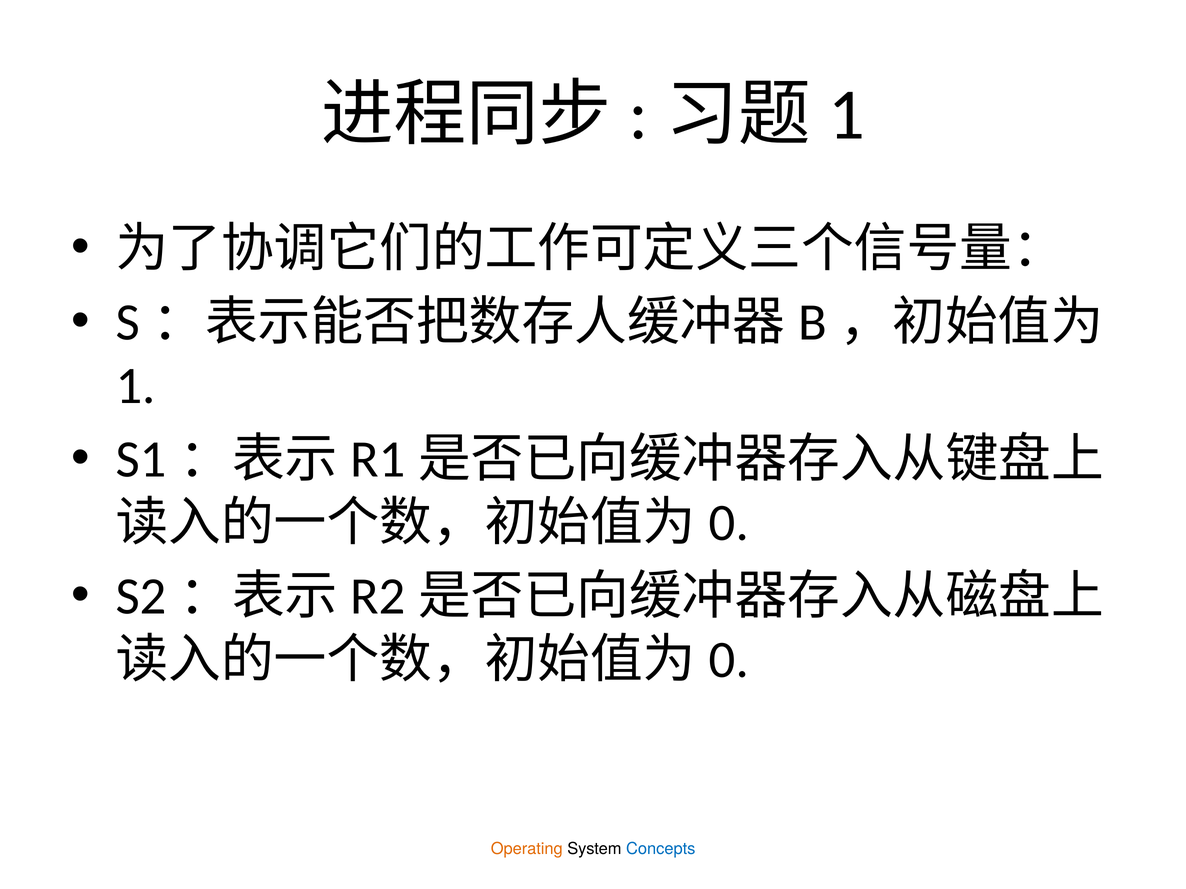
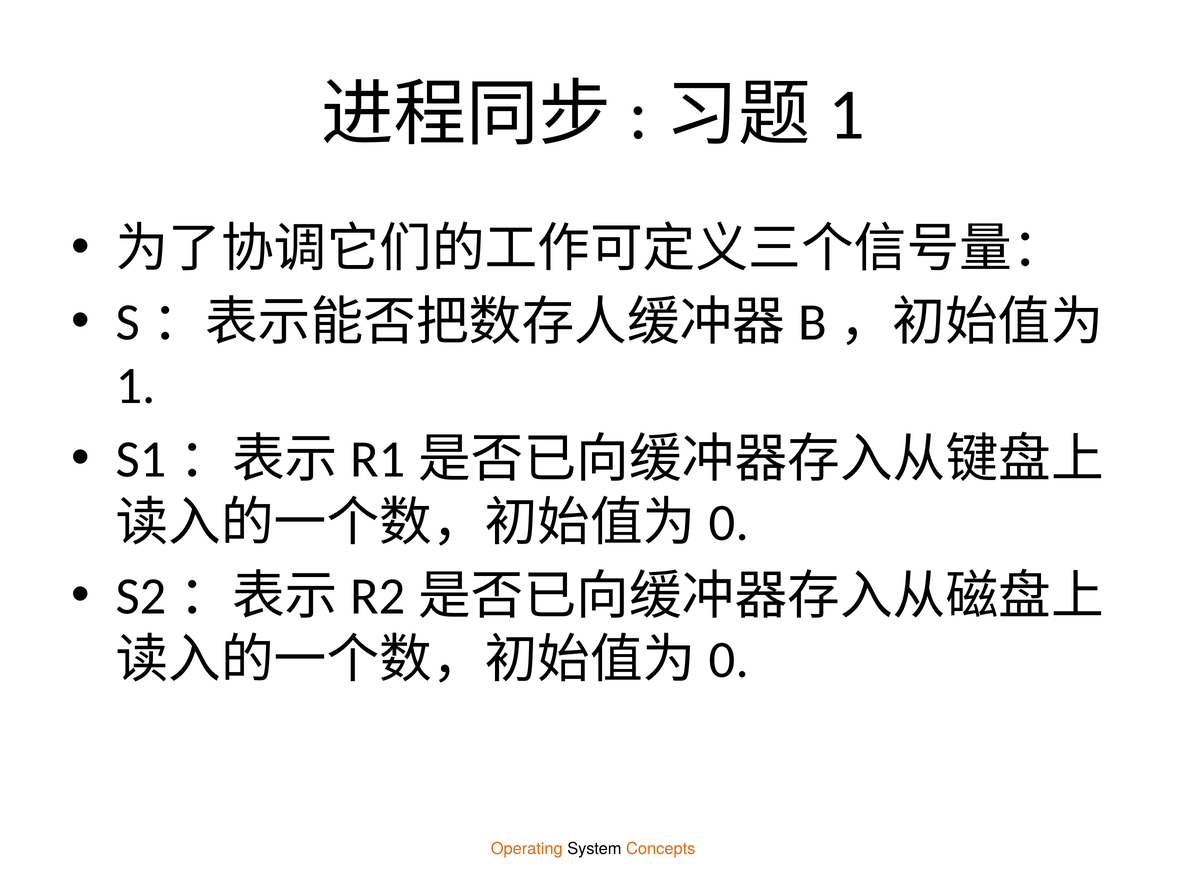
Concepts colour: blue -> orange
